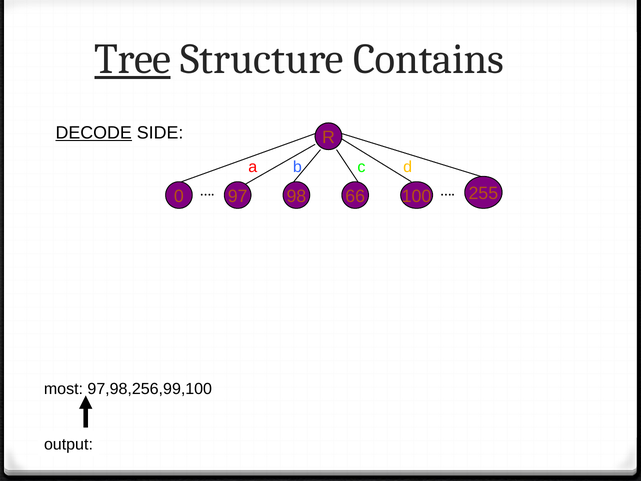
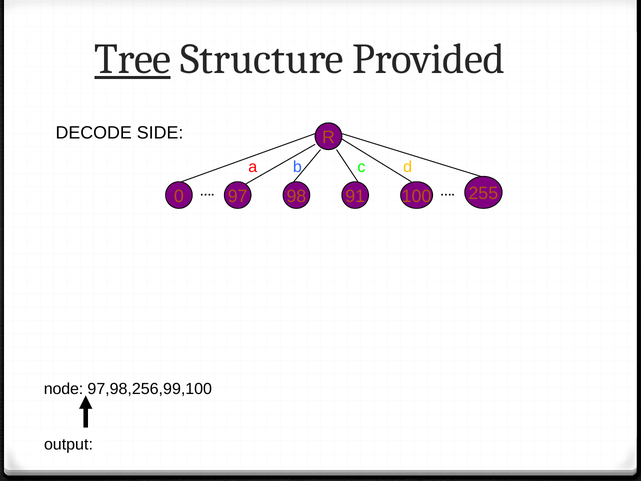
Contains: Contains -> Provided
DECODE underline: present -> none
66: 66 -> 91
most: most -> node
